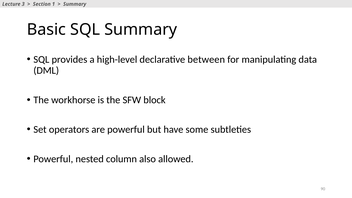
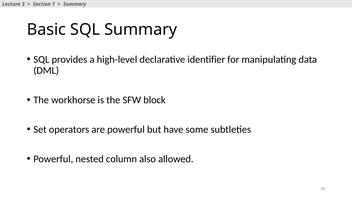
between: between -> identifier
